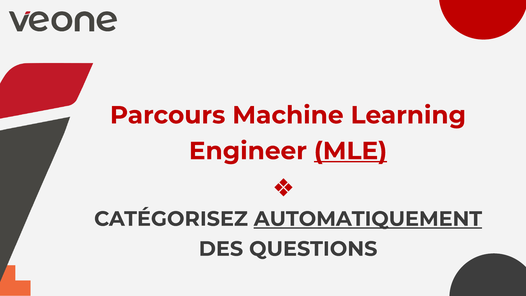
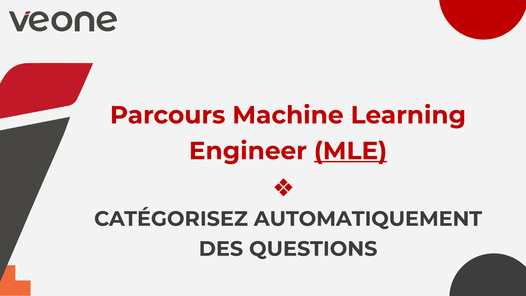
AUTOMATIQUEMENT underline: present -> none
